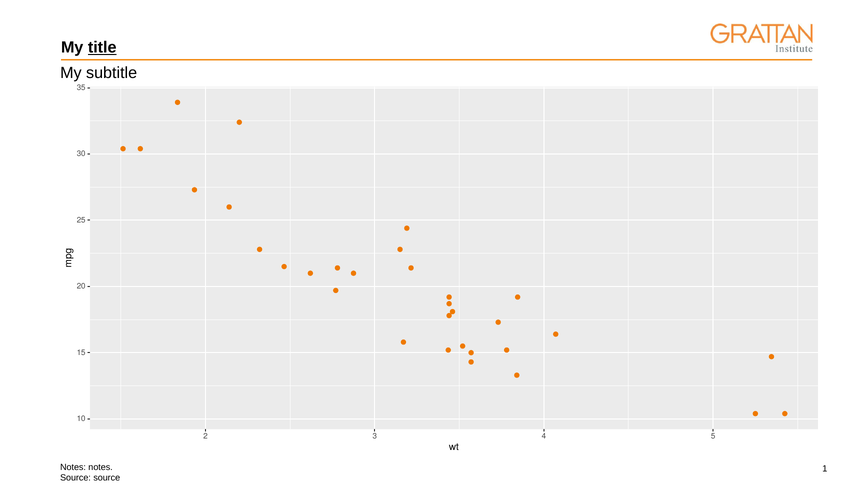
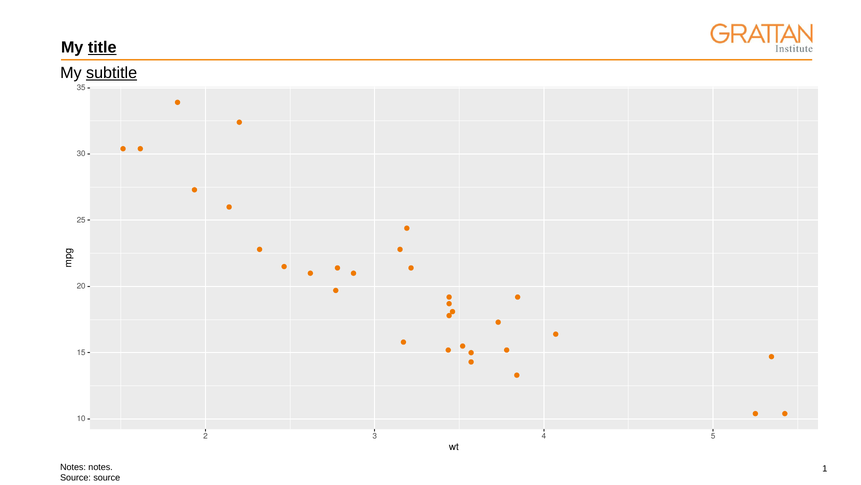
subtitle underline: none -> present
